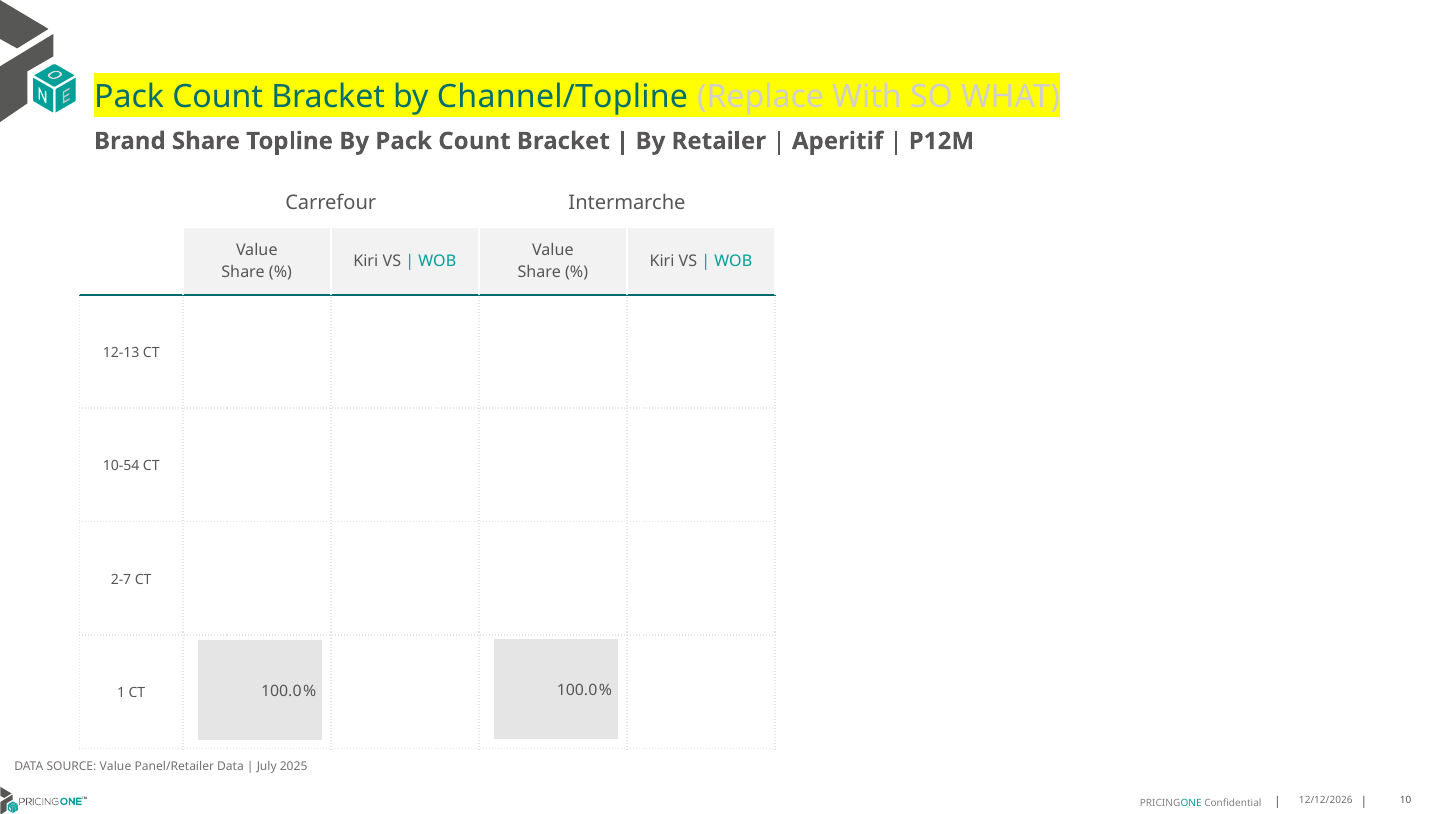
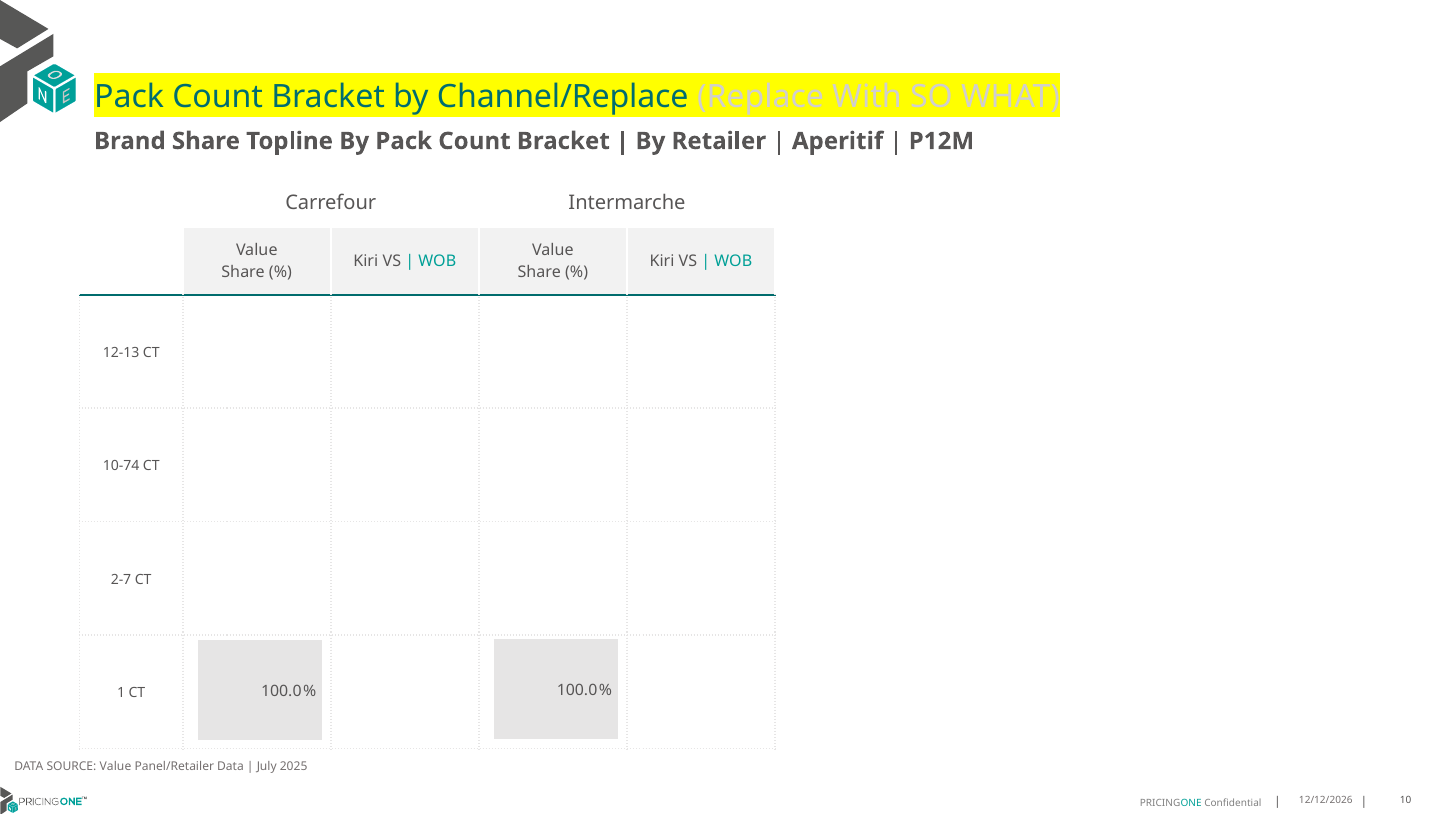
Channel/Topline: Channel/Topline -> Channel/Replace
10-54: 10-54 -> 10-74
